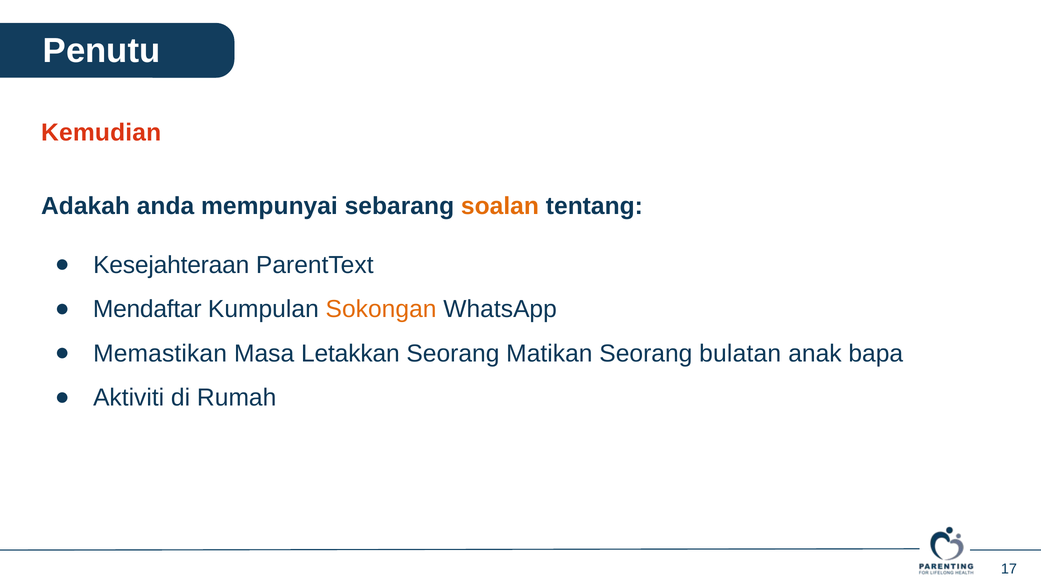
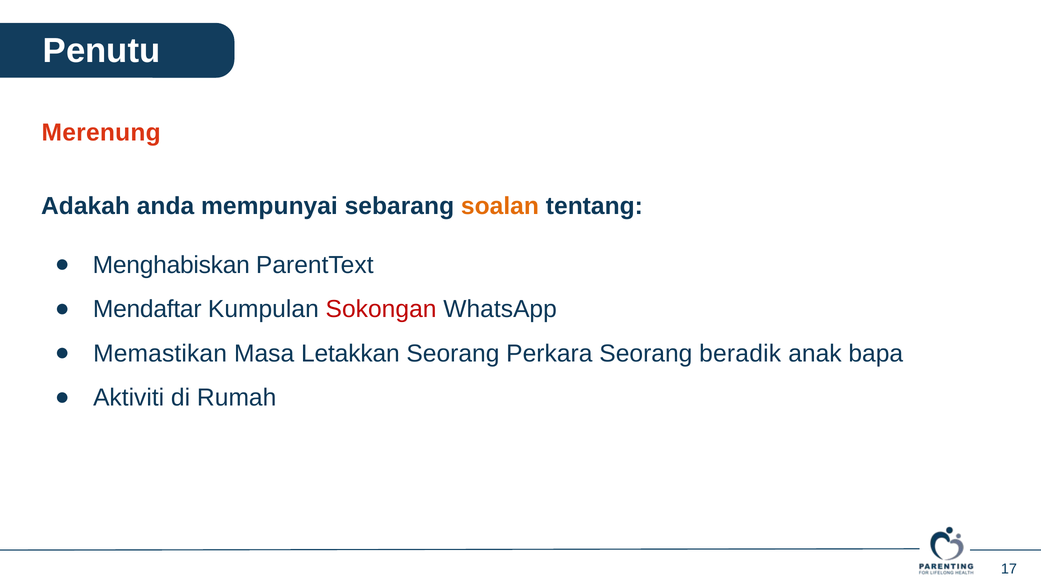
Kemudian: Kemudian -> Merenung
Kesejahteraan: Kesejahteraan -> Menghabiskan
Sokongan colour: orange -> red
Matikan: Matikan -> Perkara
bulatan: bulatan -> beradik
